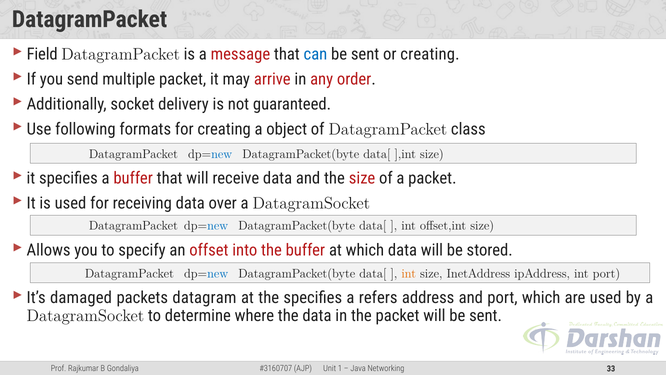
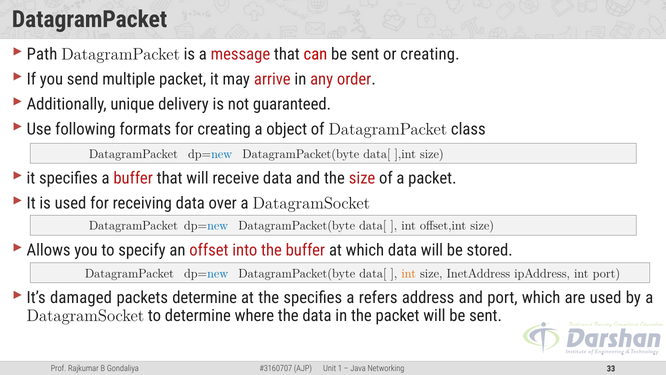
Field: Field -> Path
can colour: blue -> red
socket: socket -> unique
packets datagram: datagram -> determine
